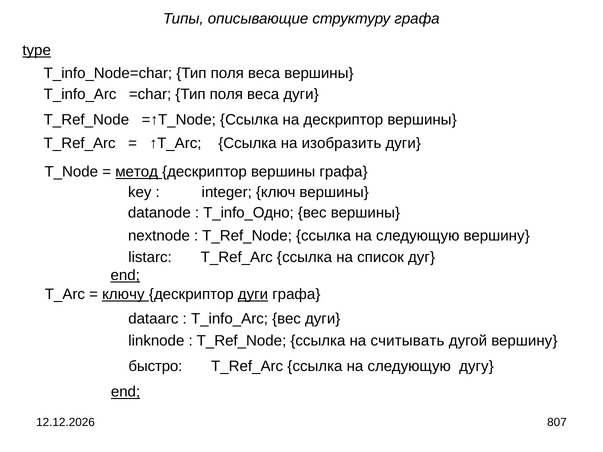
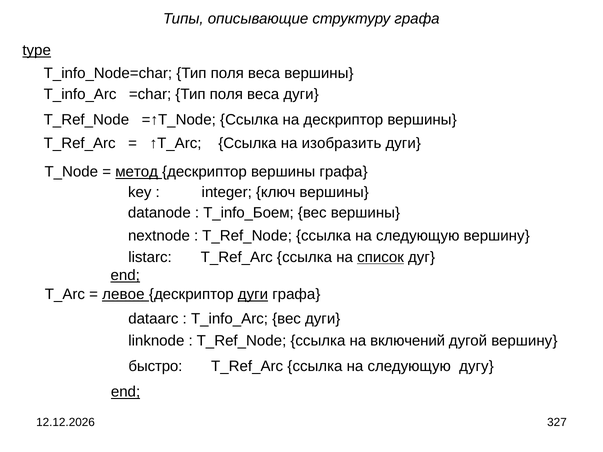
T_info_Одно: T_info_Одно -> T_info_Боем
список underline: none -> present
ключу: ключу -> левое
считывать: считывать -> включений
807: 807 -> 327
